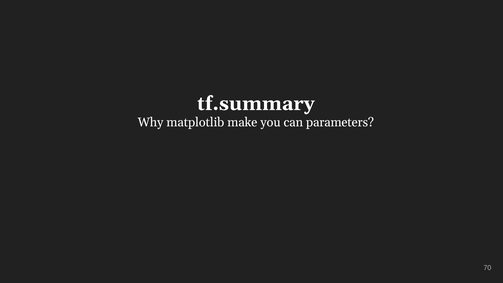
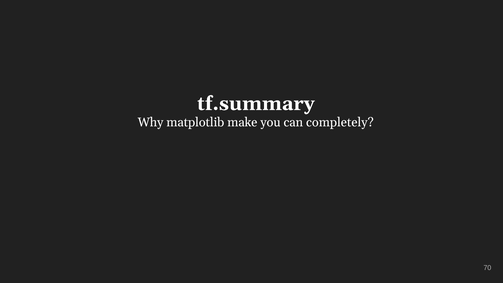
parameters: parameters -> completely
